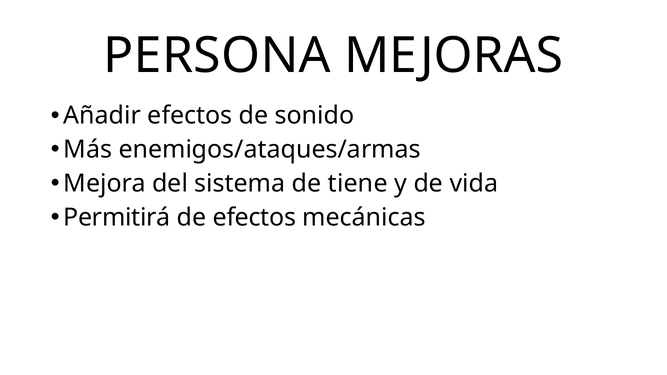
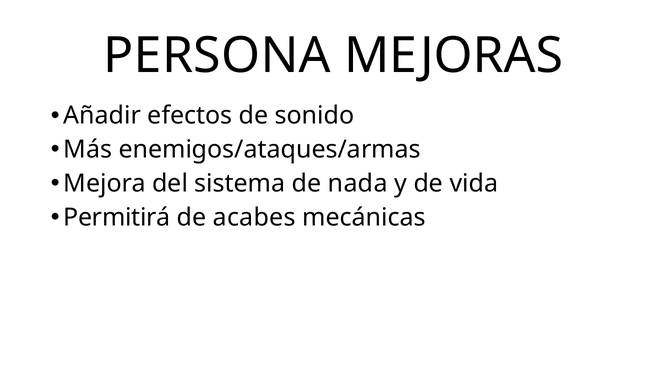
tiene: tiene -> nada
de efectos: efectos -> acabes
